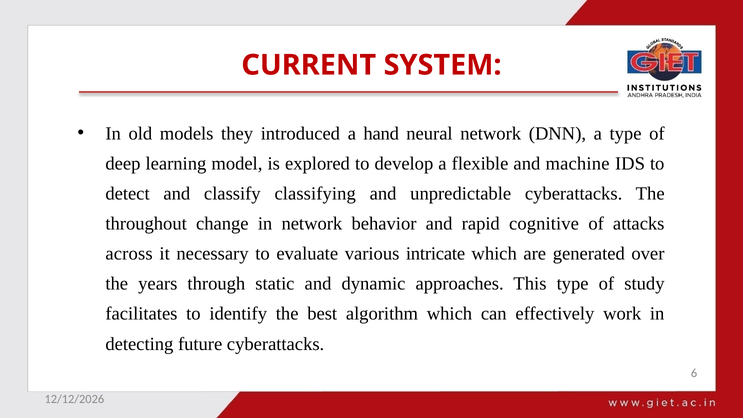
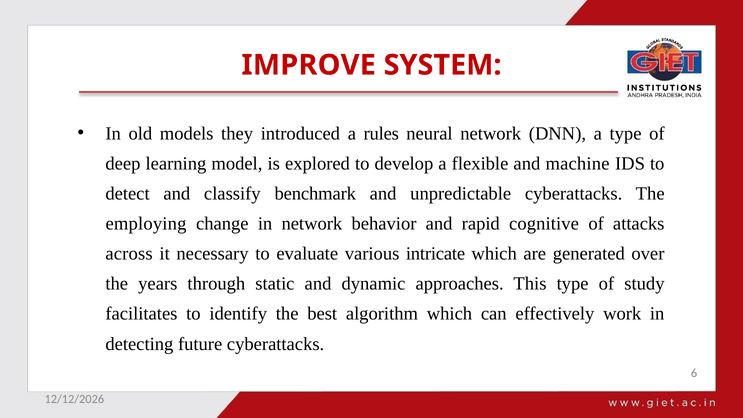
CURRENT: CURRENT -> IMPROVE
hand: hand -> rules
classifying: classifying -> benchmark
throughout: throughout -> employing
